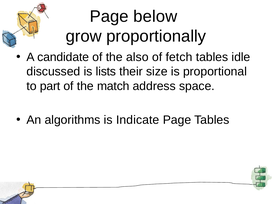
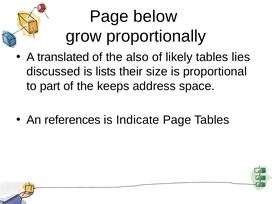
candidate: candidate -> translated
fetch: fetch -> likely
idle: idle -> lies
match: match -> keeps
algorithms: algorithms -> references
